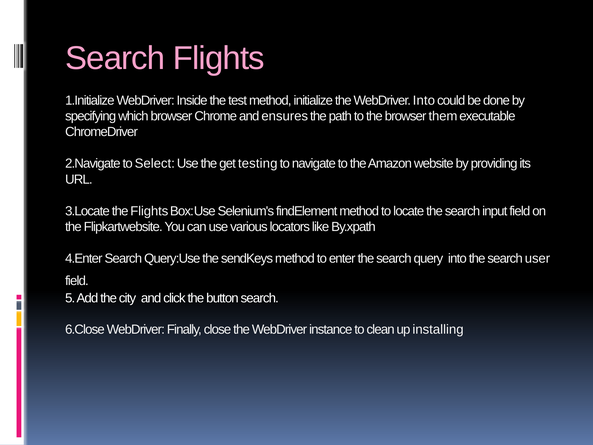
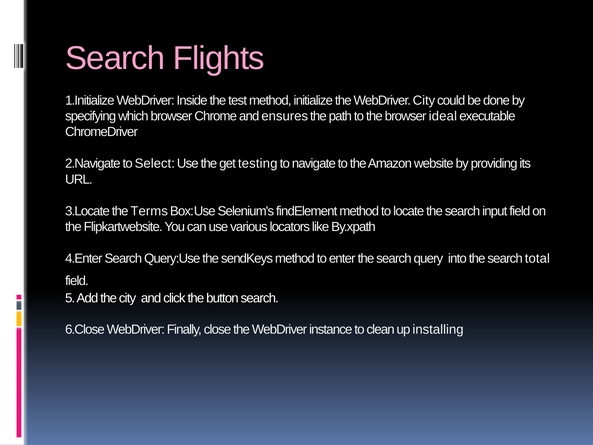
WebDriver Into: Into -> City
them: them -> ideal
the Flights: Flights -> Terms
user: user -> total
